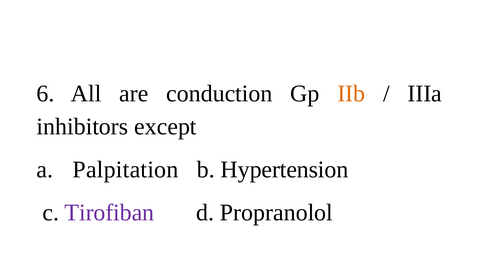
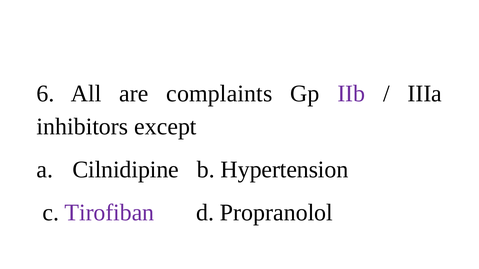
conduction: conduction -> complaints
IIb colour: orange -> purple
Palpitation: Palpitation -> Cilnidipine
